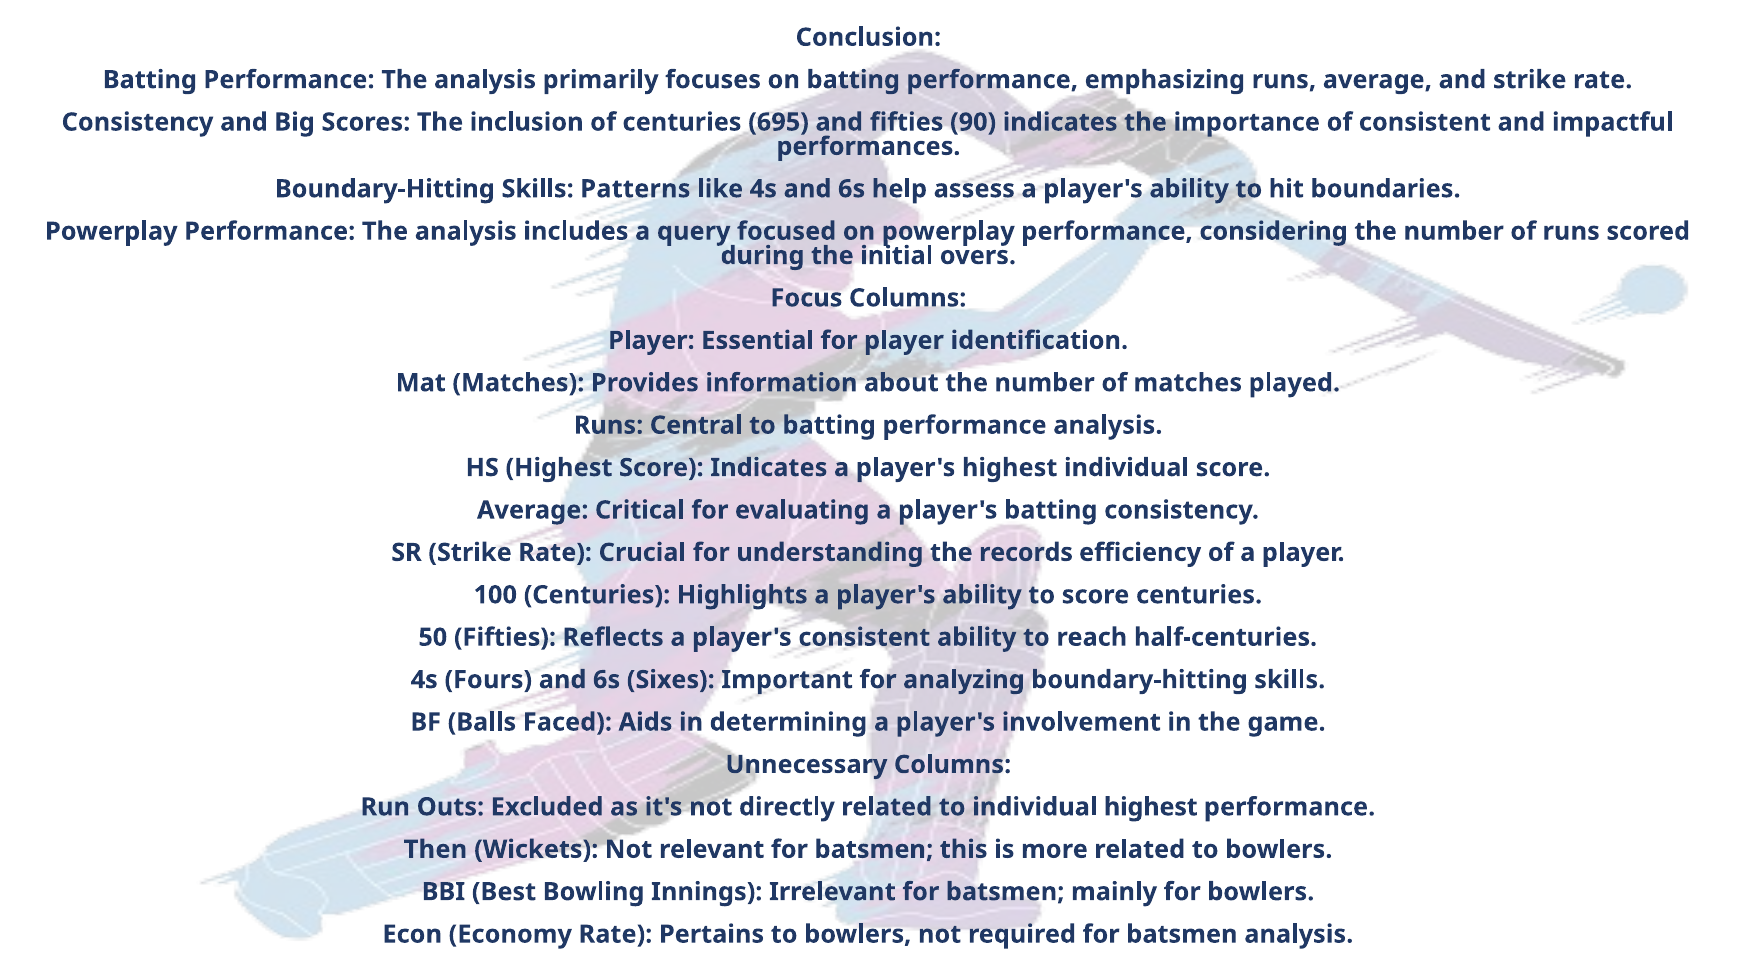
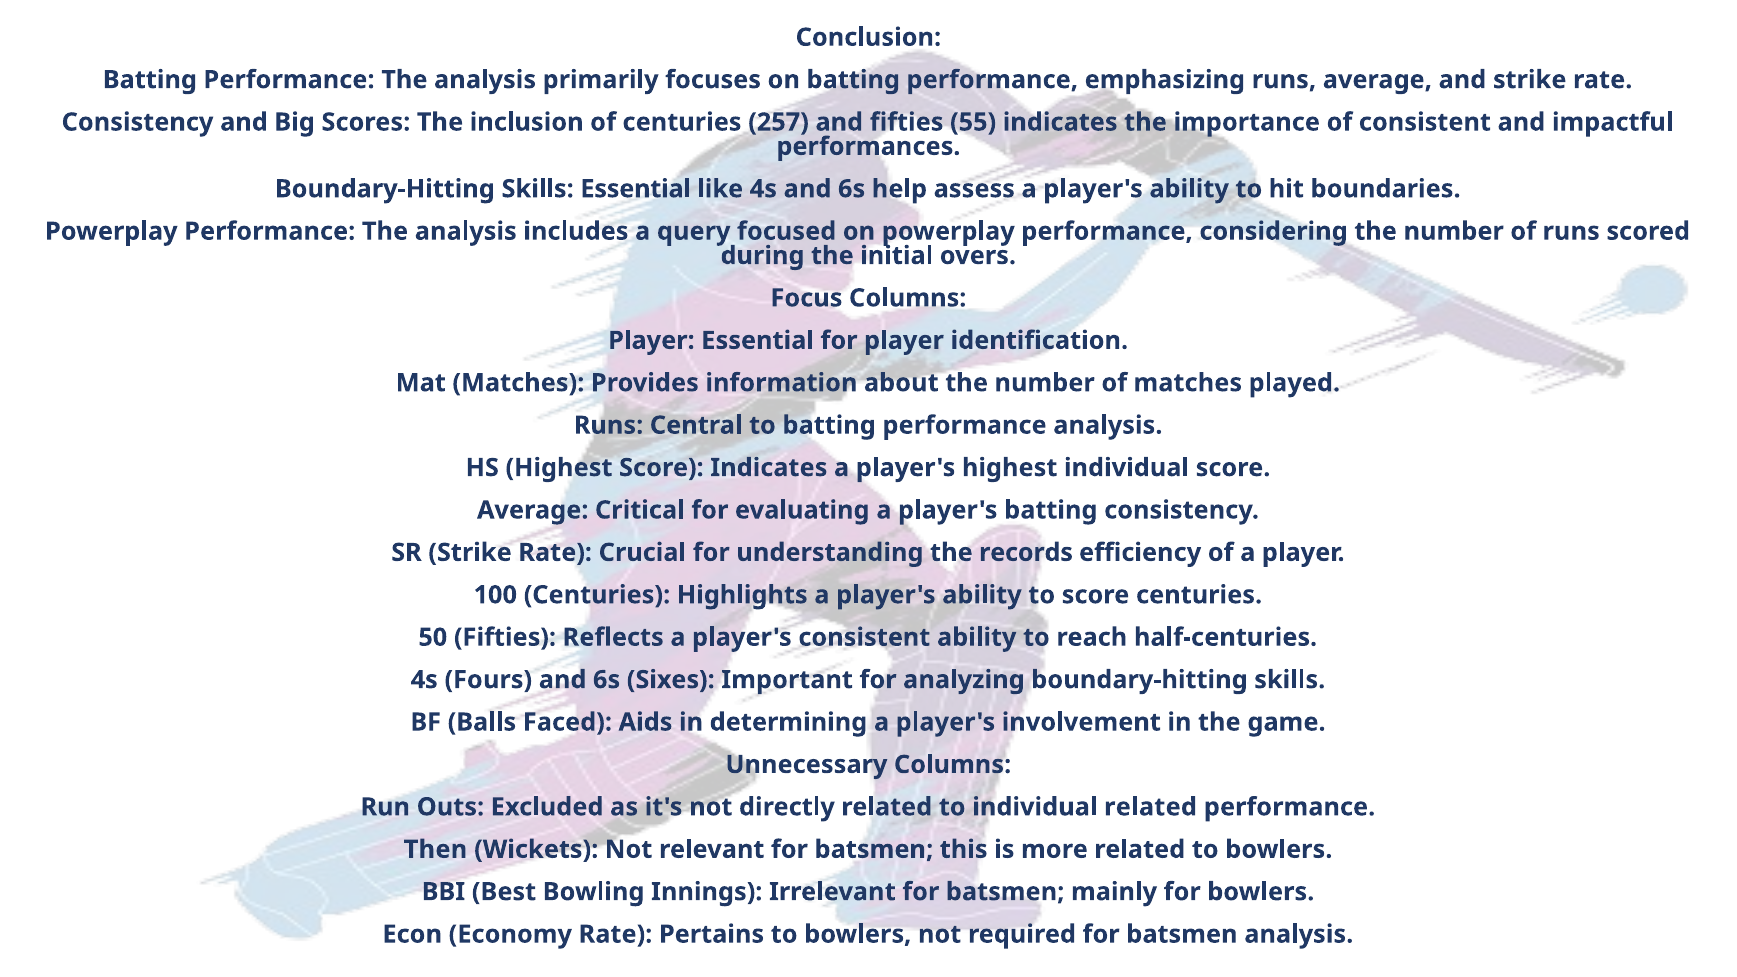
695: 695 -> 257
90: 90 -> 55
Skills Patterns: Patterns -> Essential
individual highest: highest -> related
